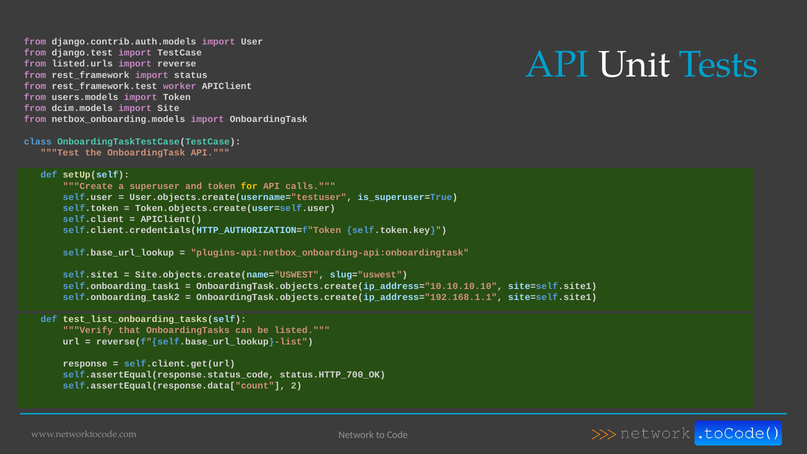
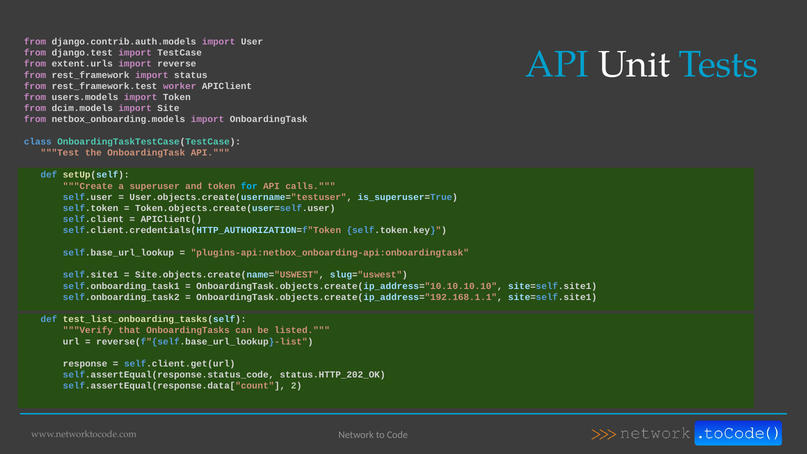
listed.urls: listed.urls -> extent.urls
for colour: yellow -> light blue
status.HTTP_700_OK: status.HTTP_700_OK -> status.HTTP_202_OK
